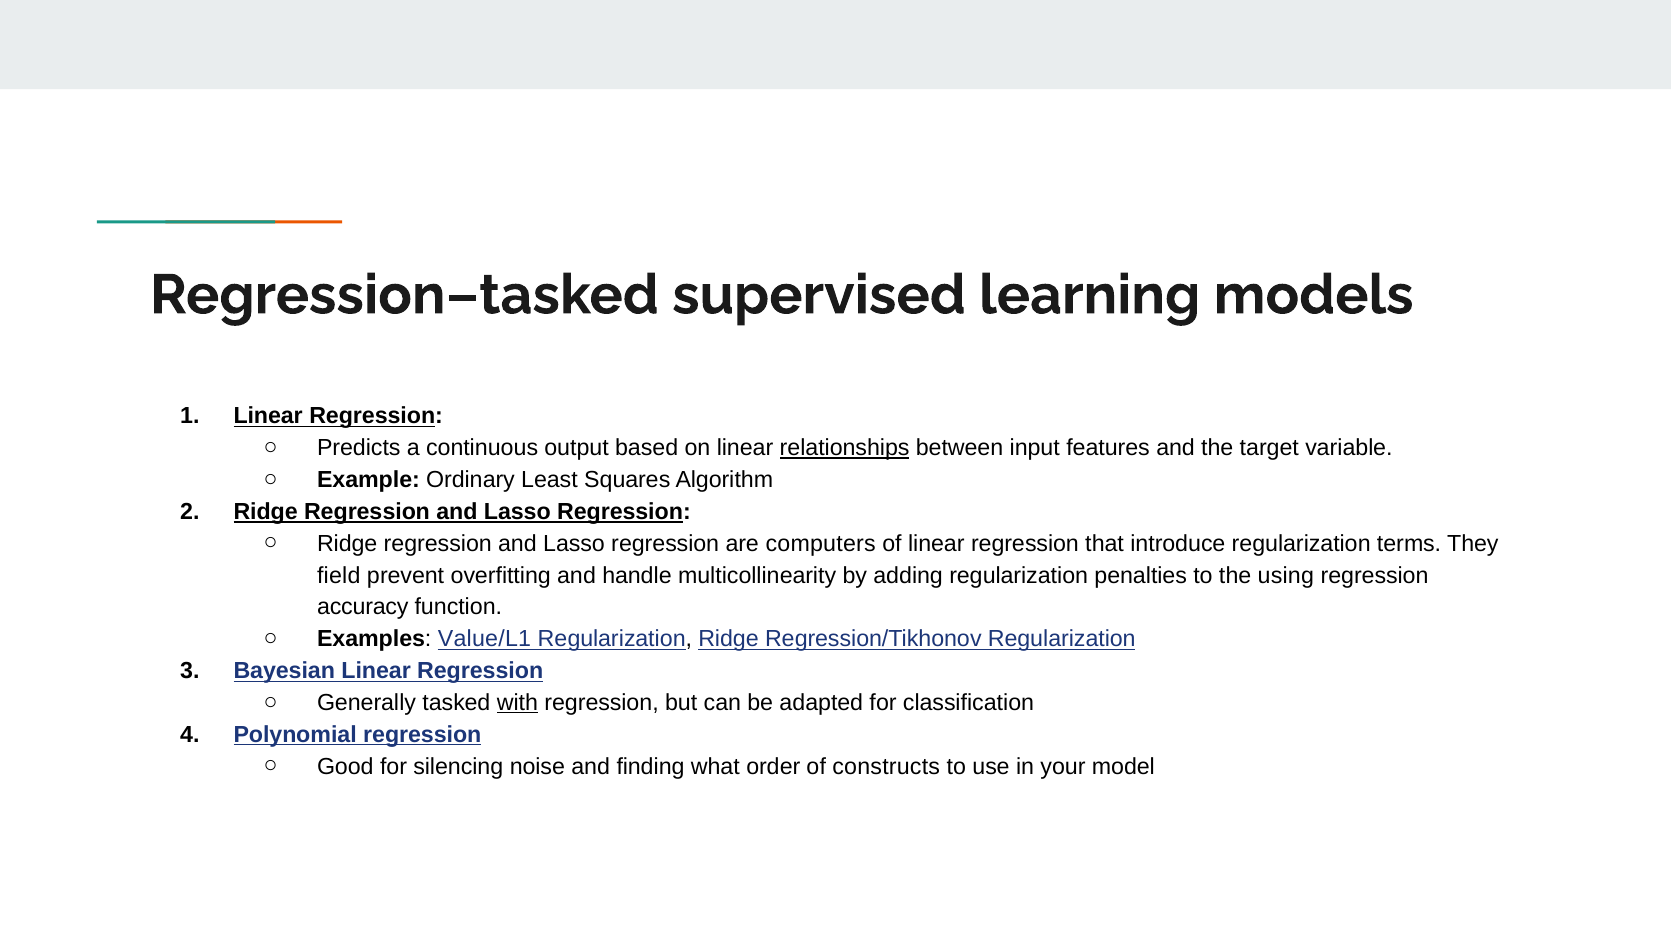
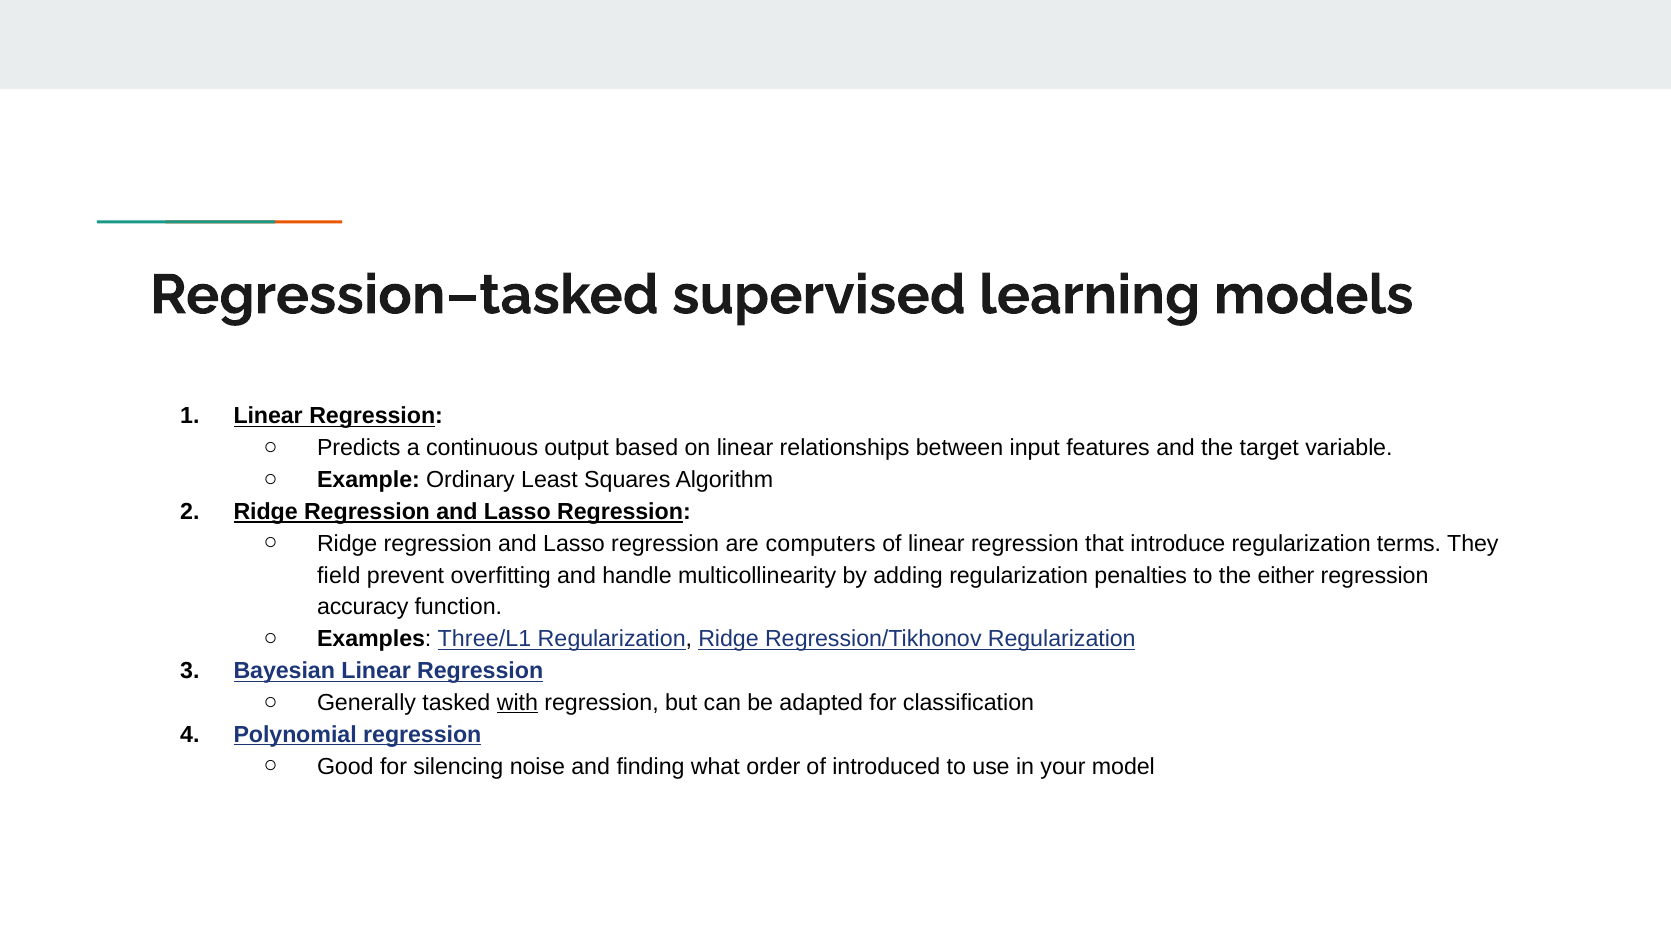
relationships underline: present -> none
using: using -> either
Value/L1: Value/L1 -> Three/L1
constructs: constructs -> introduced
